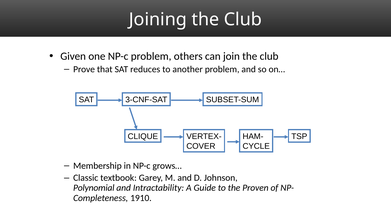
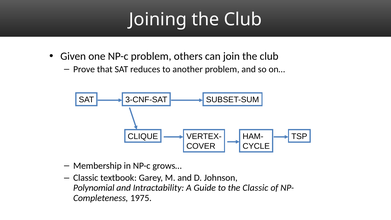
the Proven: Proven -> Classic
1910: 1910 -> 1975
